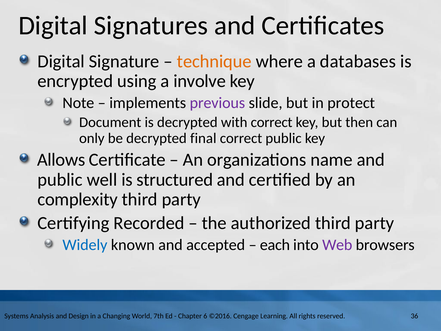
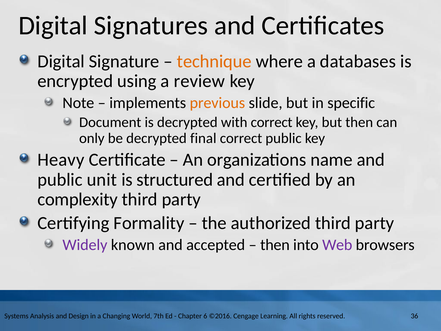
involve: involve -> review
previous colour: purple -> orange
protect: protect -> specific
Allows: Allows -> Heavy
well: well -> unit
Recorded: Recorded -> Formality
Widely colour: blue -> purple
each at (275, 245): each -> then
